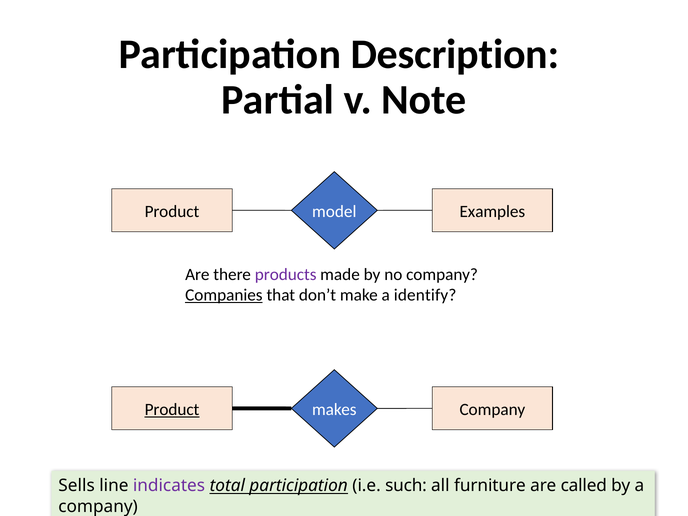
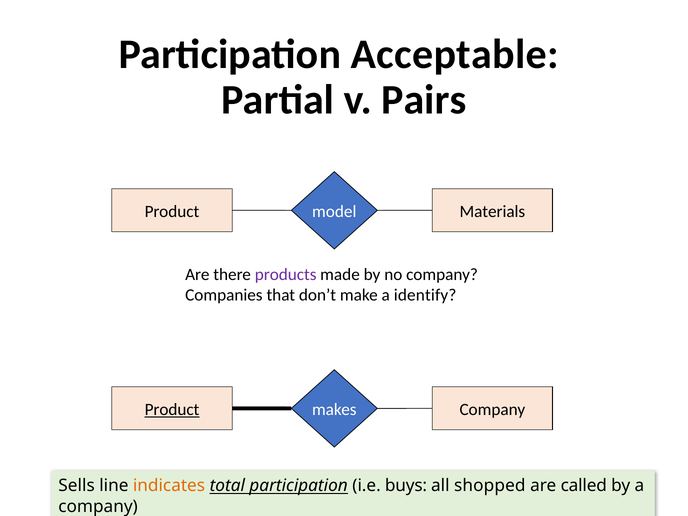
Description: Description -> Acceptable
Note: Note -> Pairs
Examples: Examples -> Materials
Companies underline: present -> none
indicates colour: purple -> orange
such: such -> buys
furniture: furniture -> shopped
